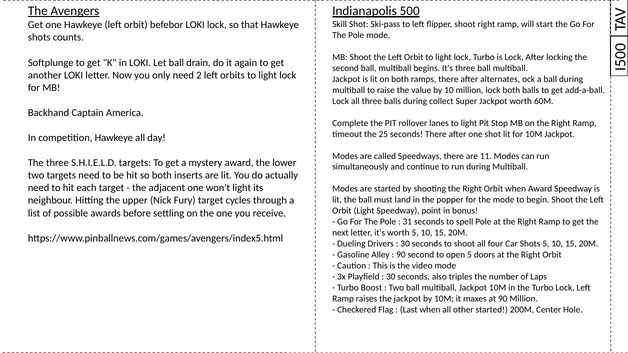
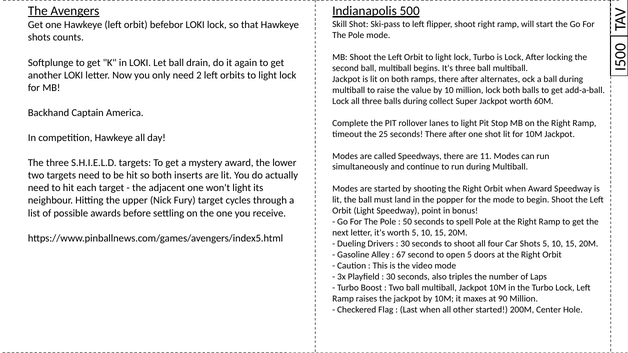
31: 31 -> 50
90 at (401, 255): 90 -> 67
